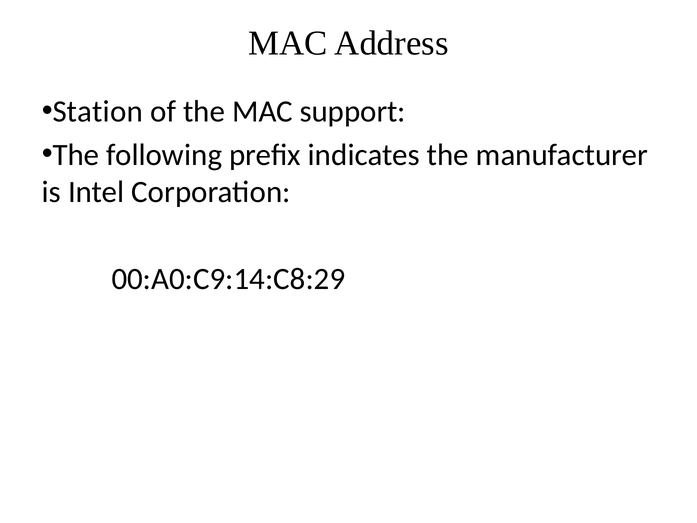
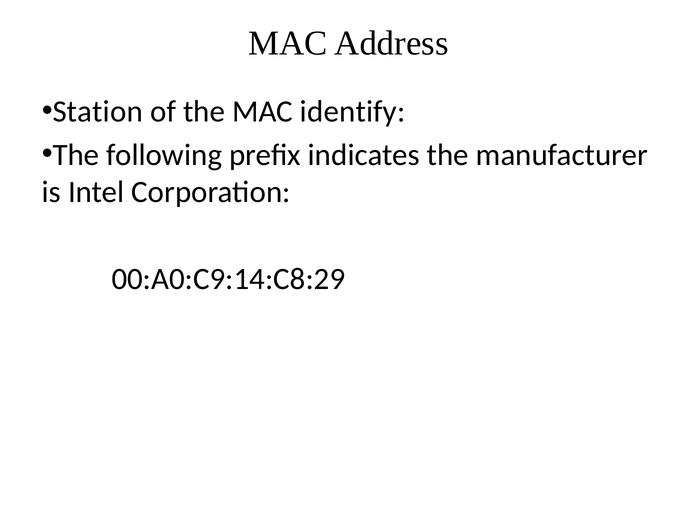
support: support -> identify
